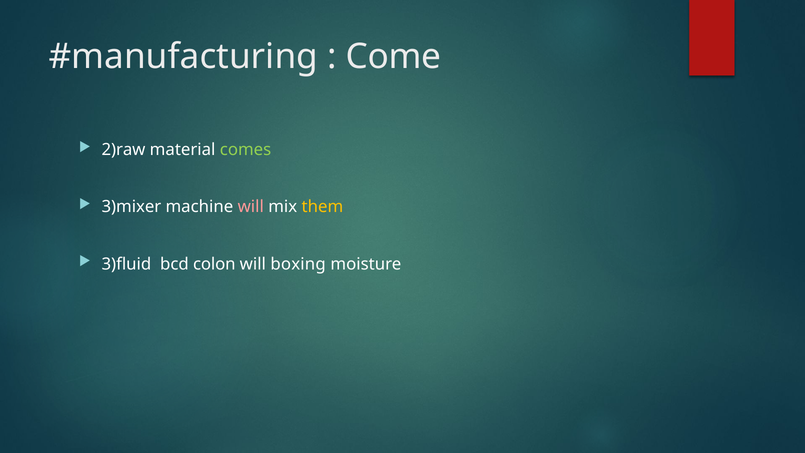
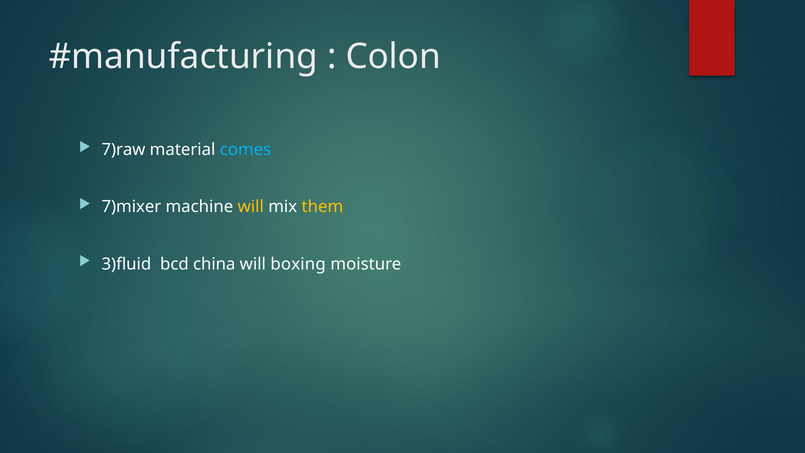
Come: Come -> Colon
2)raw: 2)raw -> 7)raw
comes colour: light green -> light blue
3)mixer: 3)mixer -> 7)mixer
will at (251, 207) colour: pink -> yellow
colon: colon -> china
